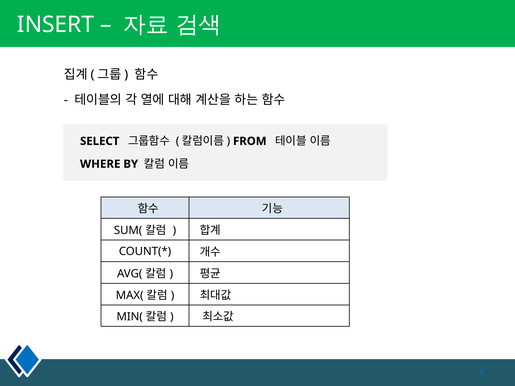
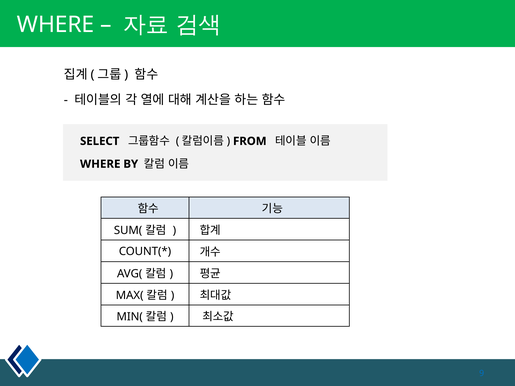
INSERT at (56, 25): INSERT -> WHERE
